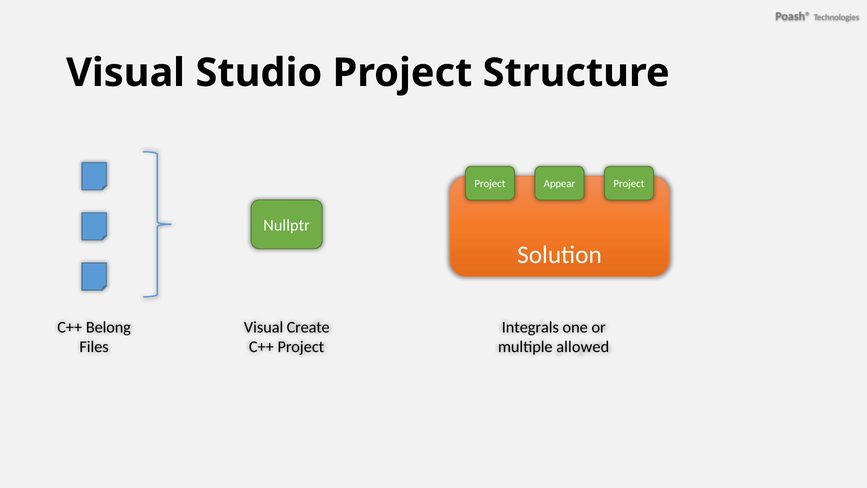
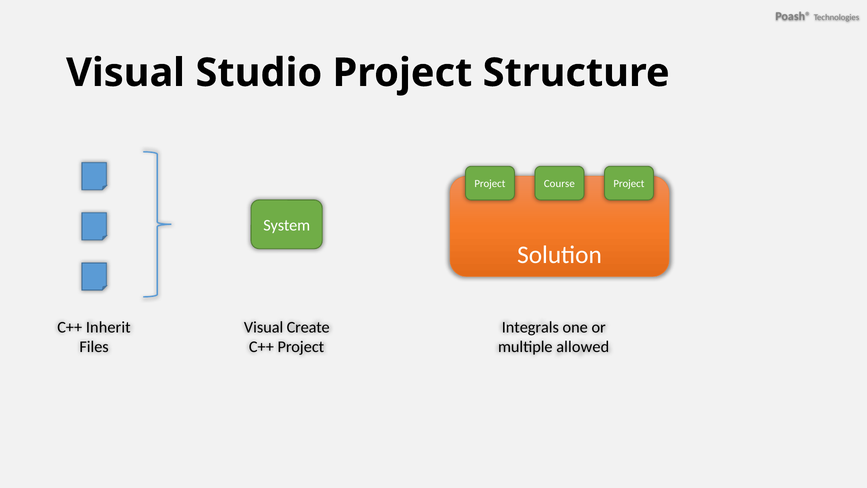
Appear: Appear -> Course
Nullptr: Nullptr -> System
Belong: Belong -> Inherit
